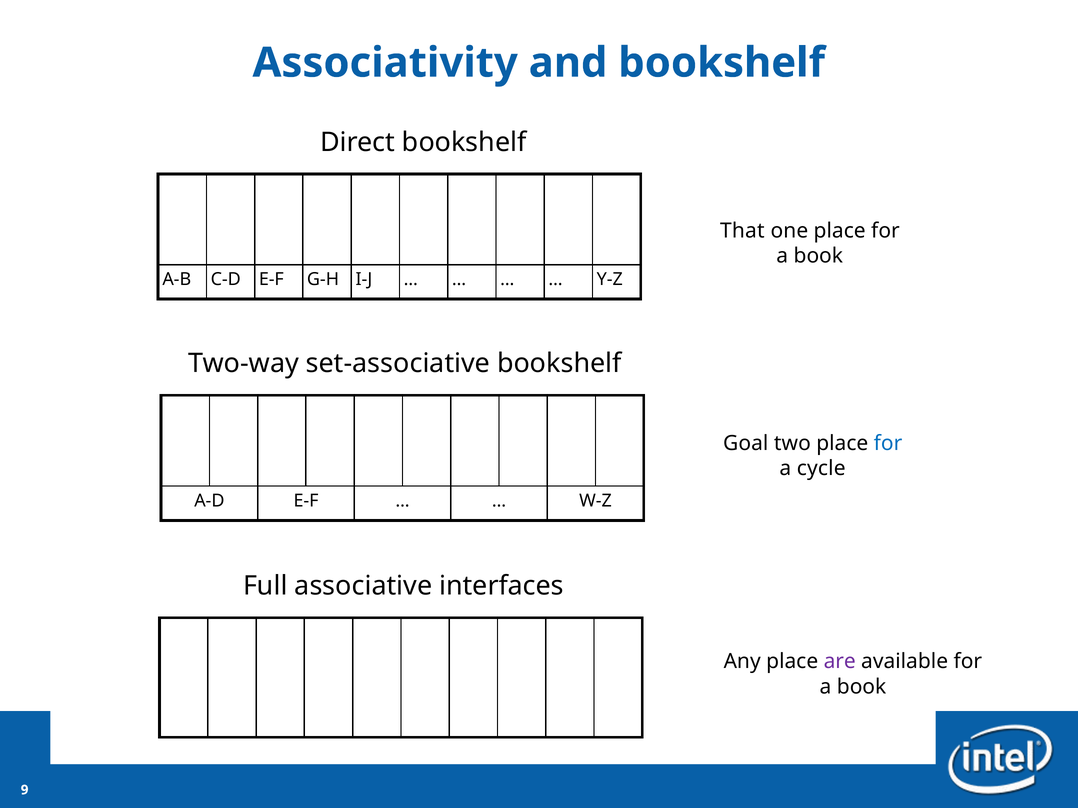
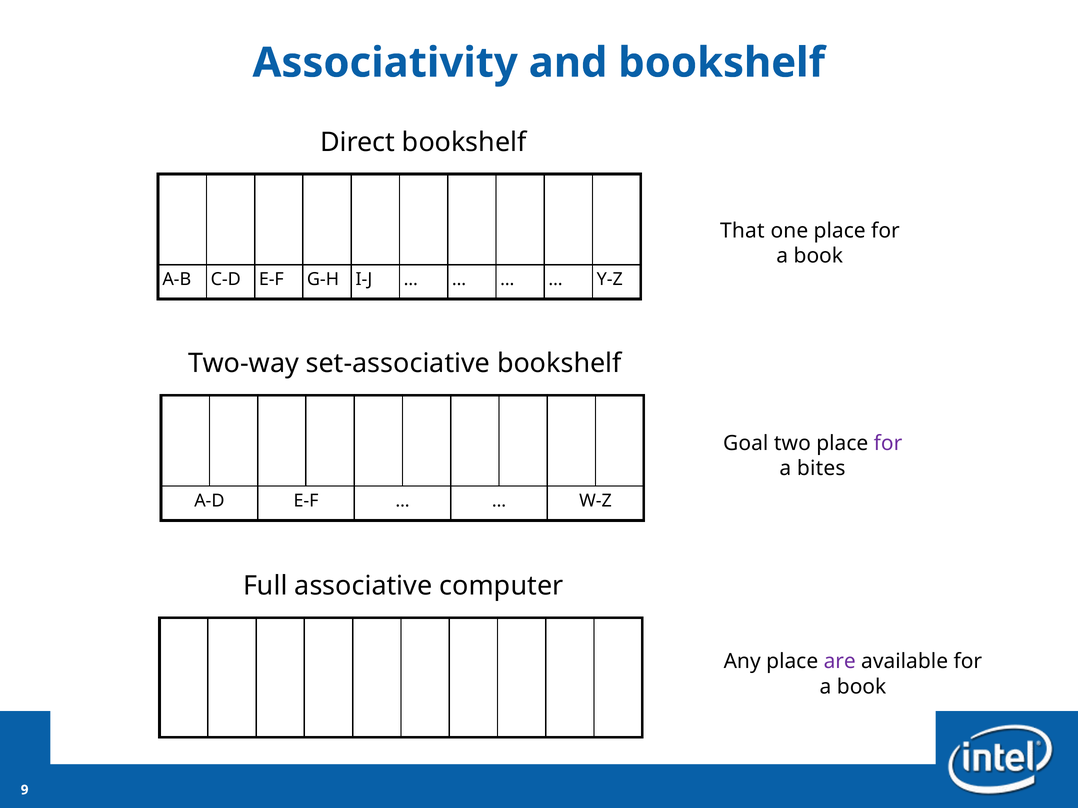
for at (888, 443) colour: blue -> purple
cycle: cycle -> bites
interfaces: interfaces -> computer
